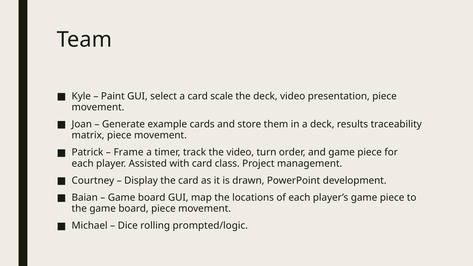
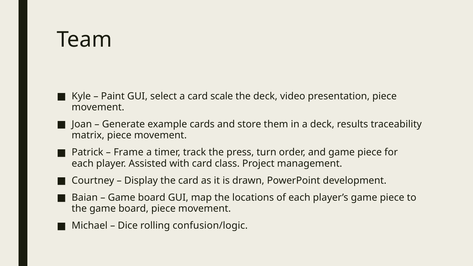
the video: video -> press
prompted/logic: prompted/logic -> confusion/logic
